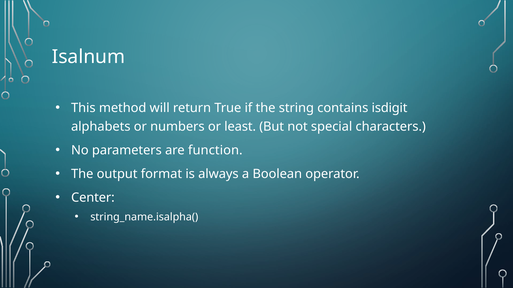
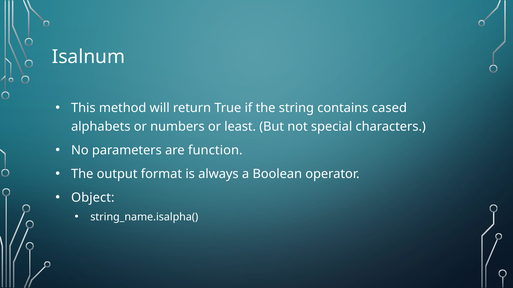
isdigit: isdigit -> cased
Center: Center -> Object
